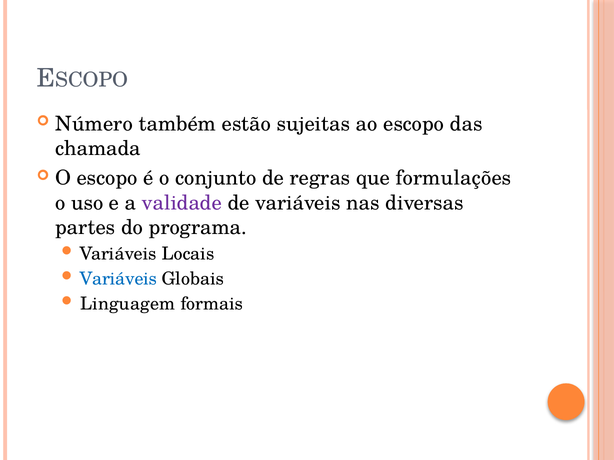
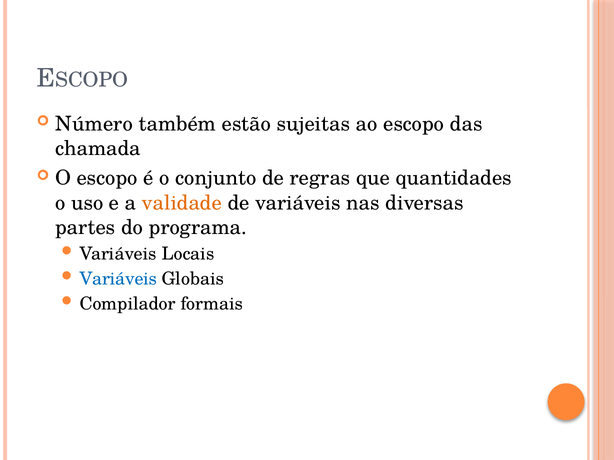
formulações: formulações -> quantidades
validade colour: purple -> orange
Linguagem: Linguagem -> Compilador
